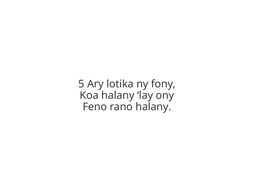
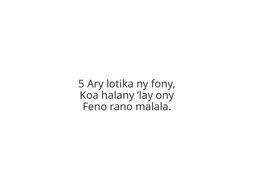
rano halany: halany -> malala
